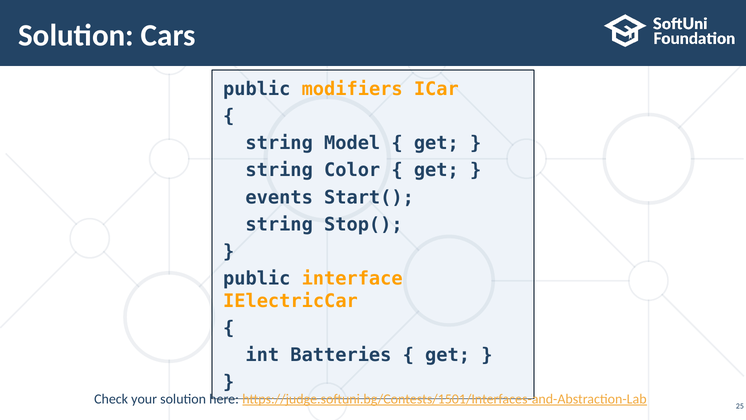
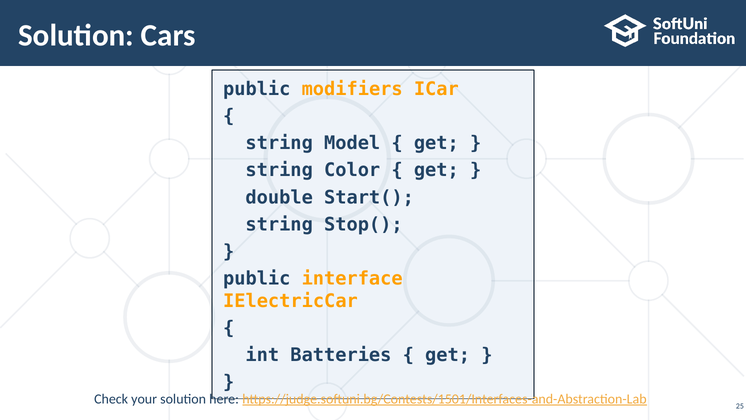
events: events -> double
